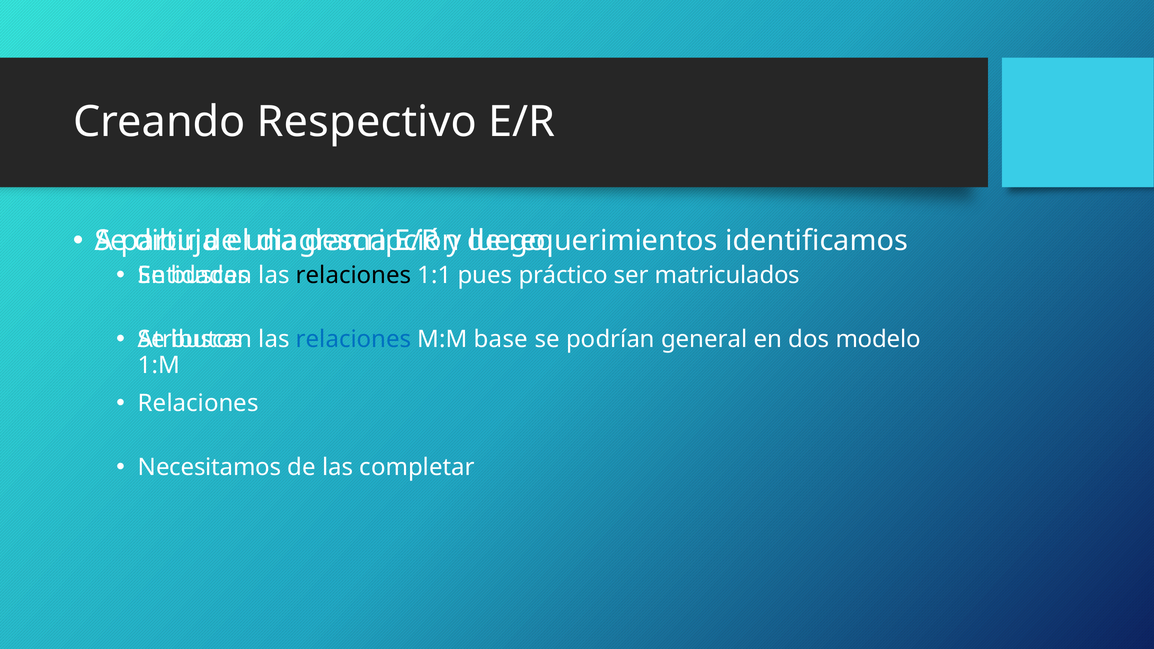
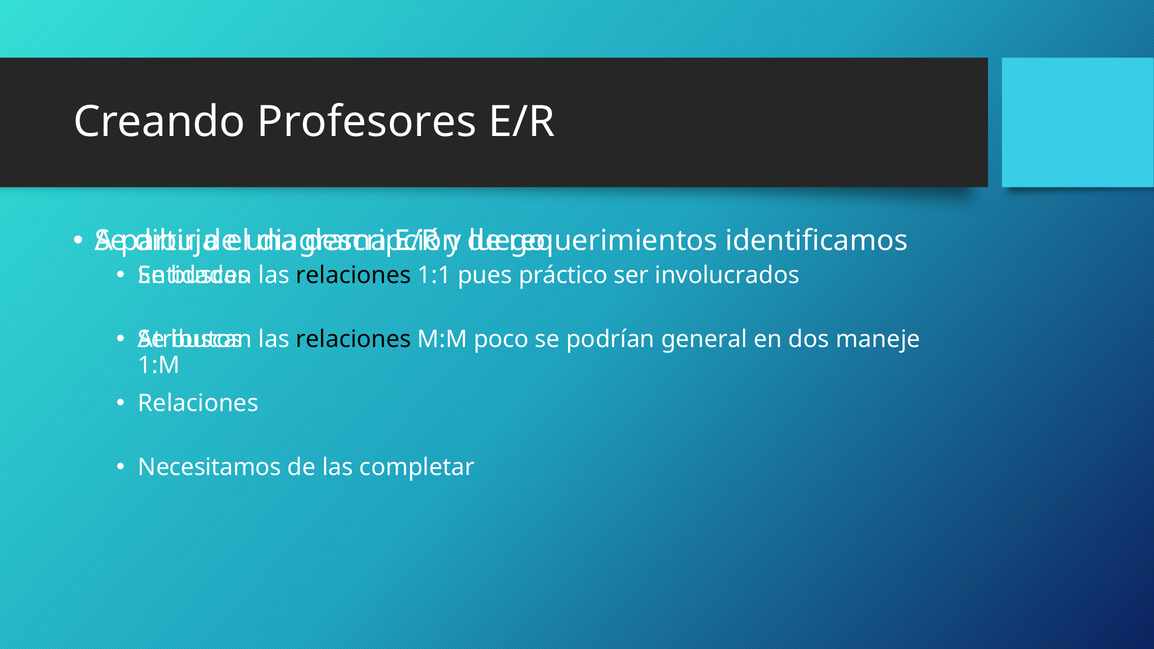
Respectivo: Respectivo -> Profesores
matriculados: matriculados -> involucrados
relaciones at (354, 339) colour: blue -> black
base: base -> poco
modelo: modelo -> maneje
